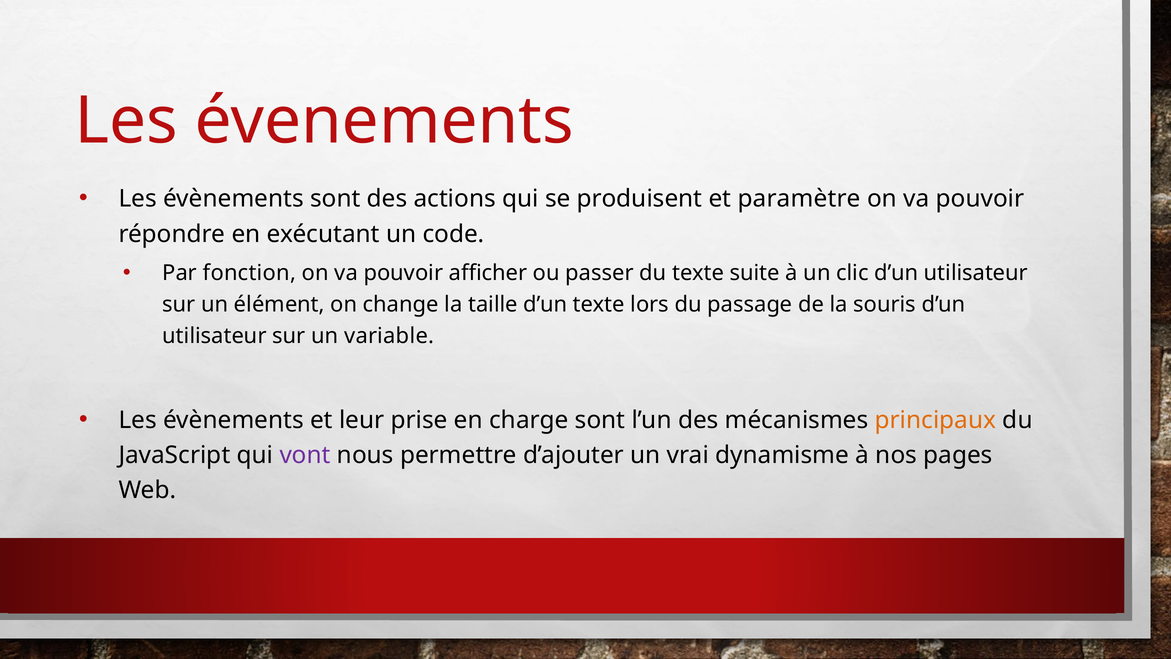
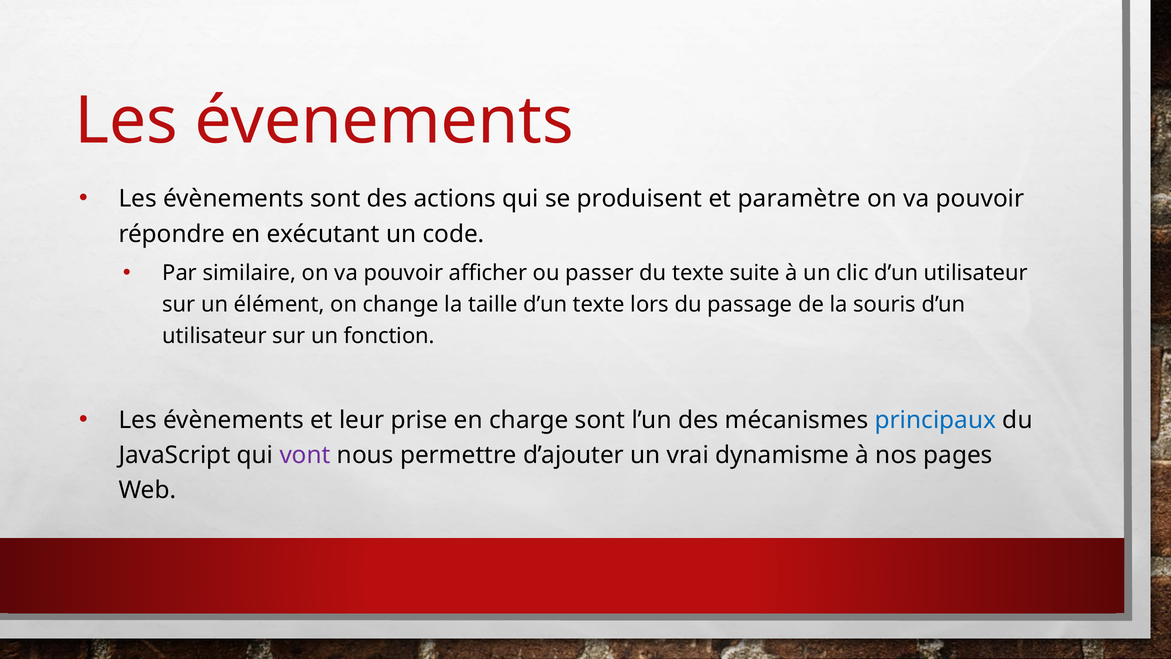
fonction: fonction -> similaire
variable: variable -> fonction
principaux colour: orange -> blue
